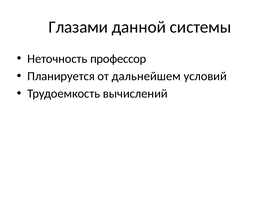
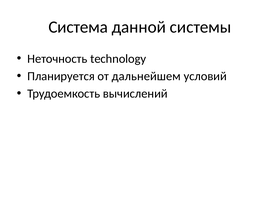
Глазами: Глазами -> Система
профессор: профессор -> technology
